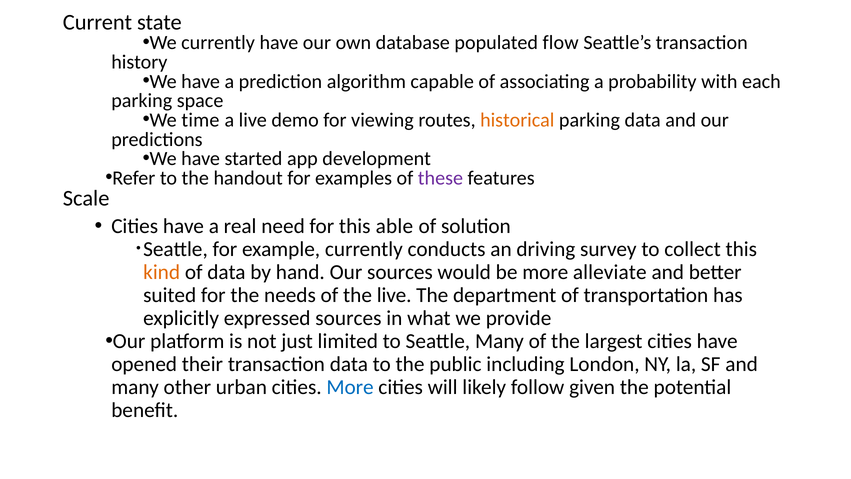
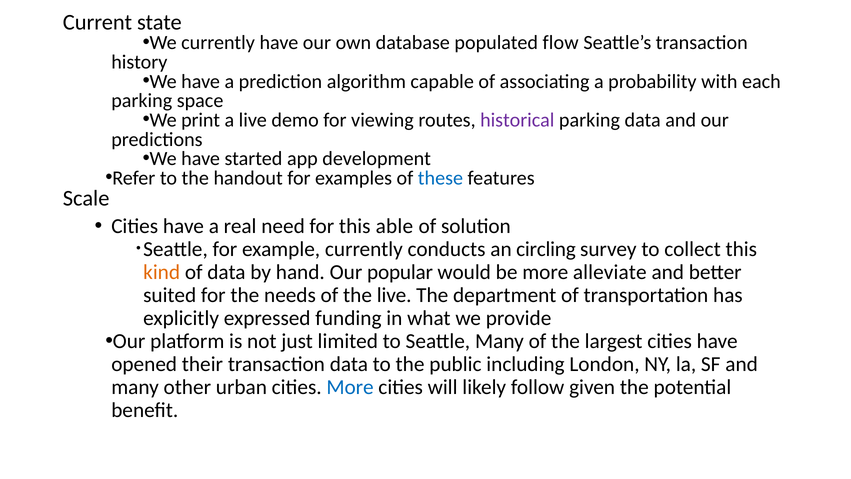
time: time -> print
historical colour: orange -> purple
these colour: purple -> blue
driving: driving -> circling
Our sources: sources -> popular
expressed sources: sources -> funding
